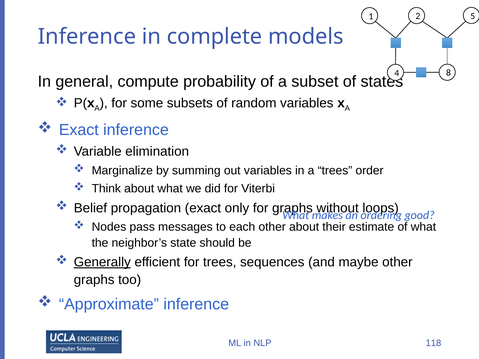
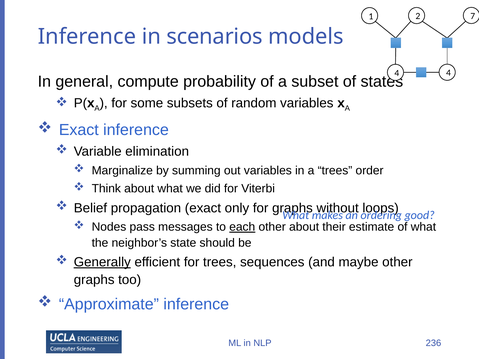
5: 5 -> 7
complete: complete -> scenarios
8 at (449, 73): 8 -> 4
each underline: none -> present
118: 118 -> 236
